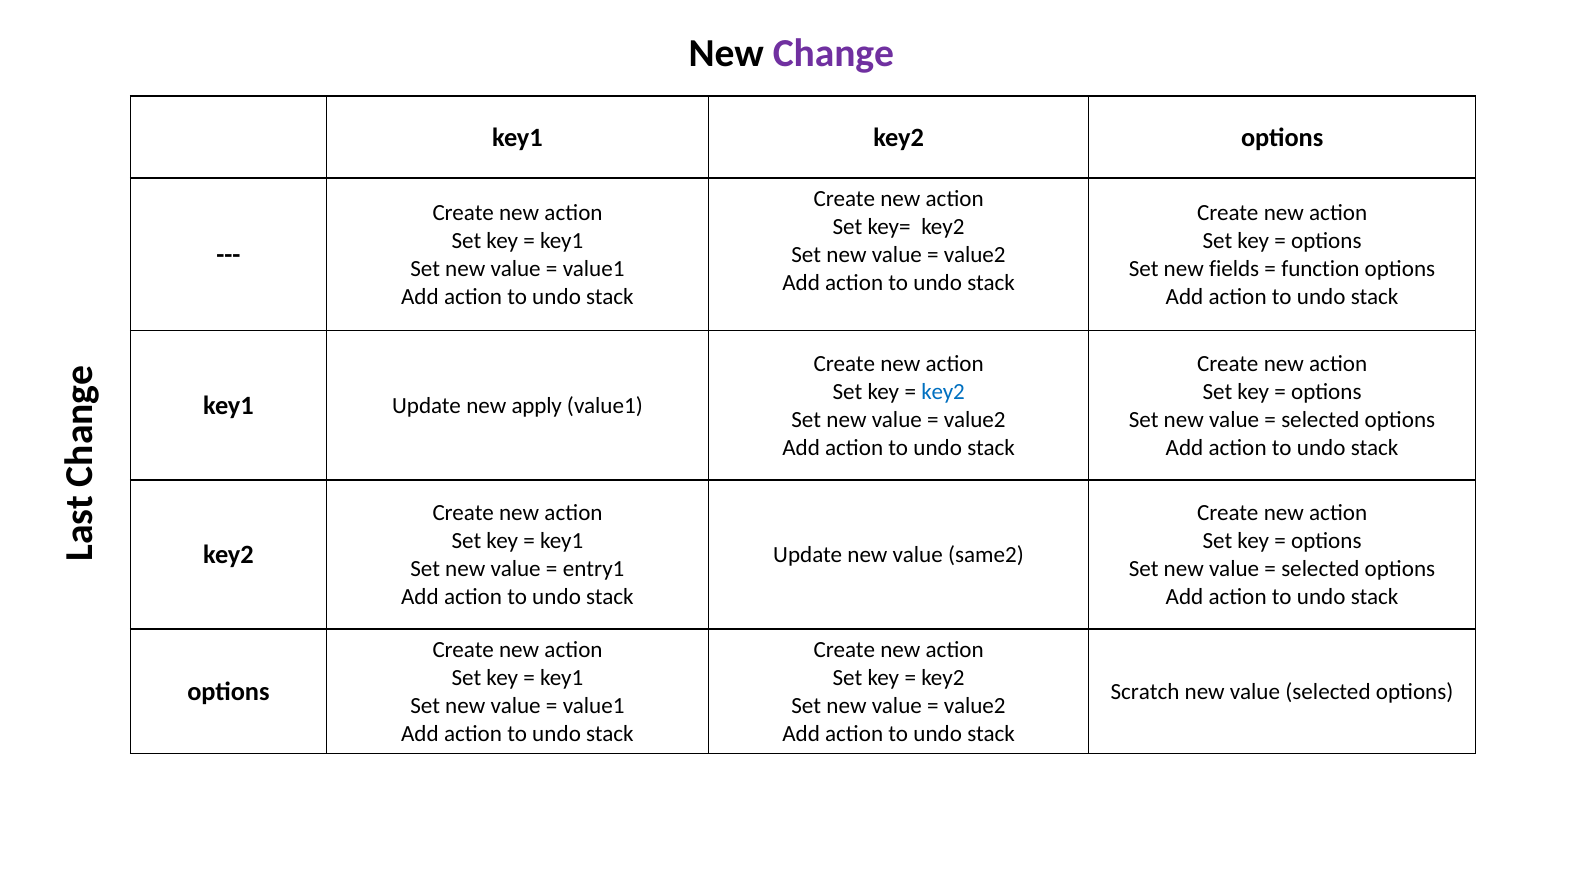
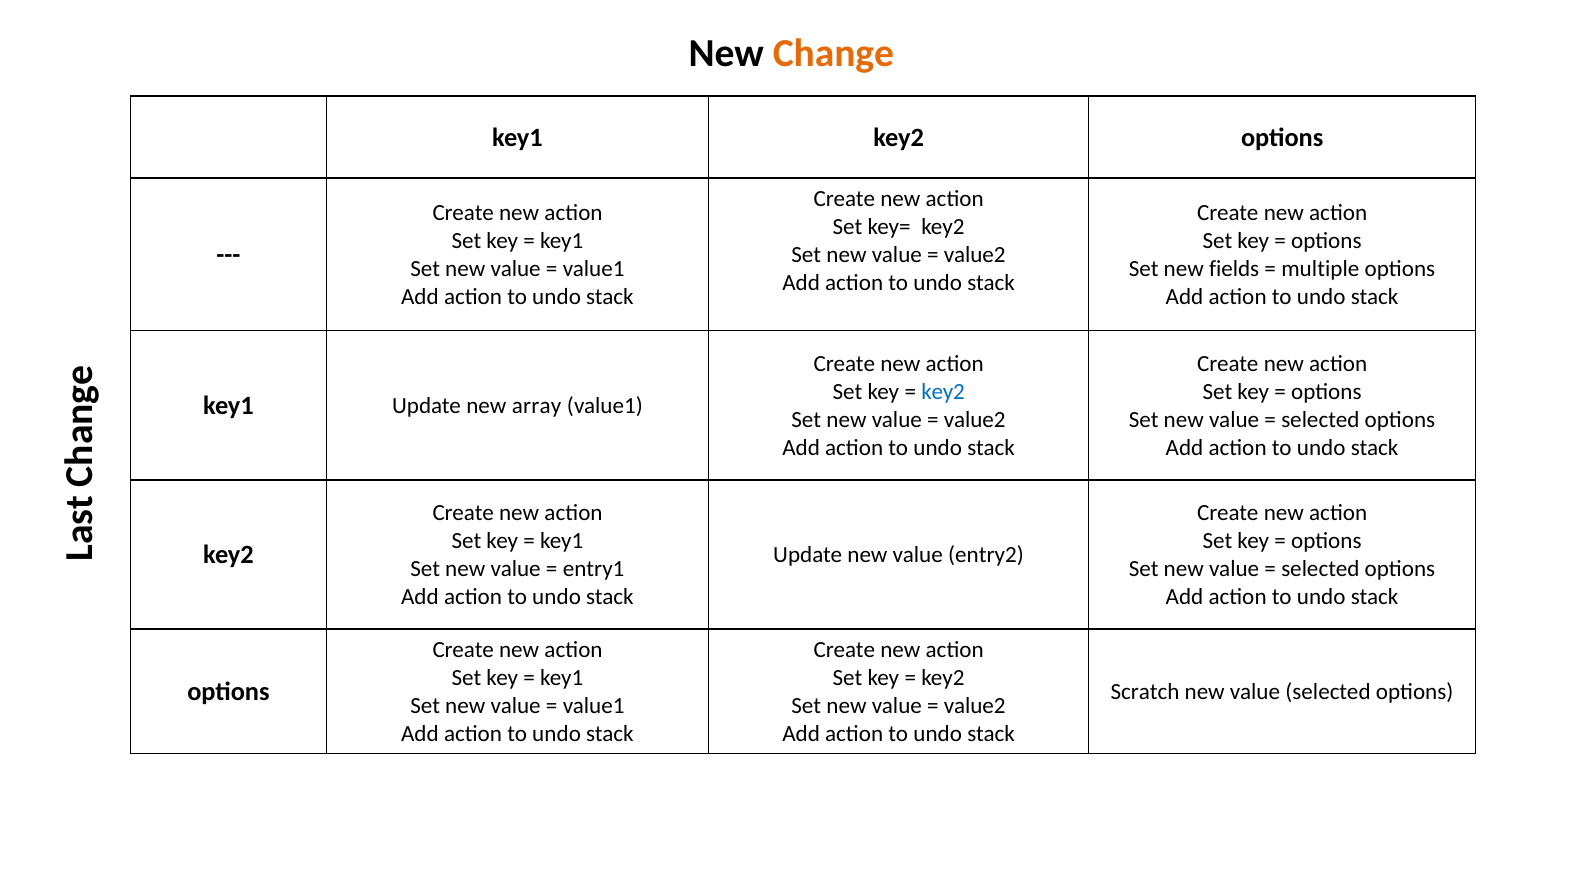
Change colour: purple -> orange
function: function -> multiple
apply: apply -> array
same2: same2 -> entry2
